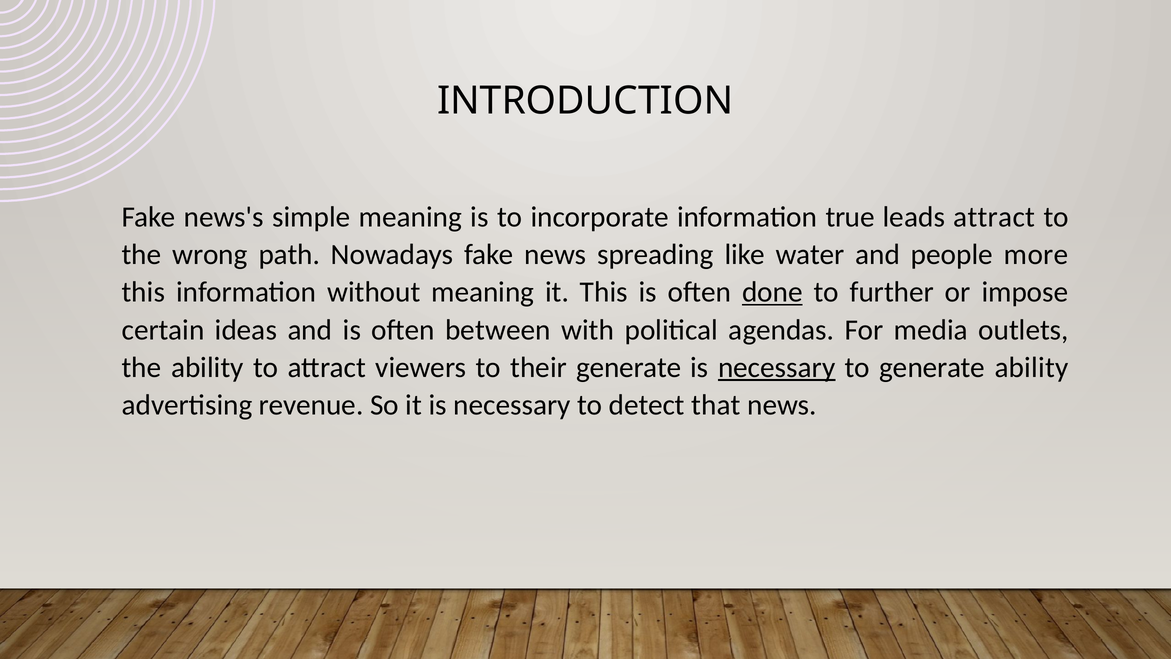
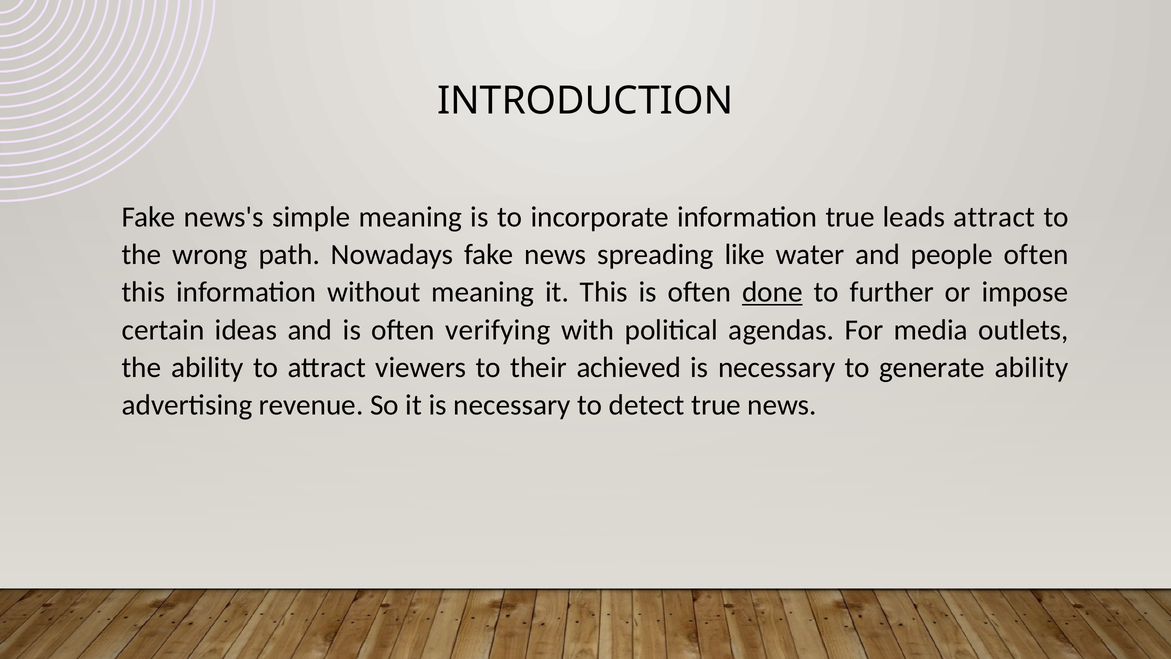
people more: more -> often
between: between -> verifying
their generate: generate -> achieved
necessary at (777, 367) underline: present -> none
detect that: that -> true
